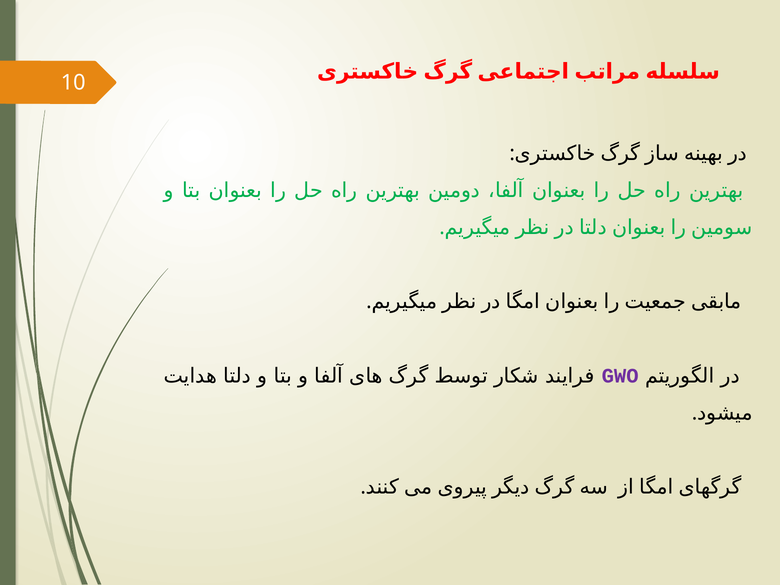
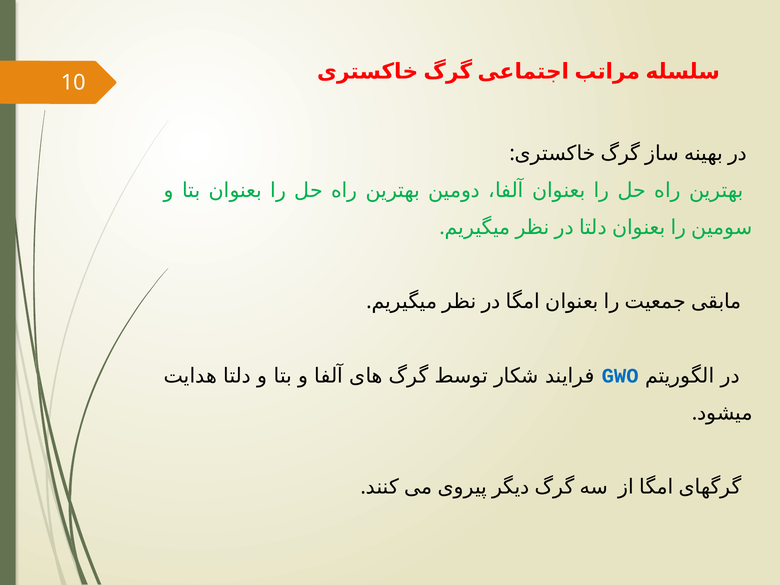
GWO colour: purple -> blue
